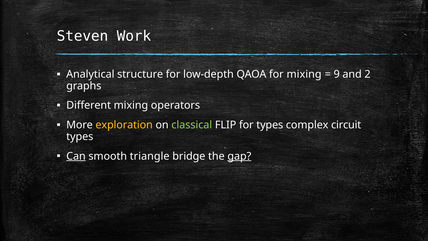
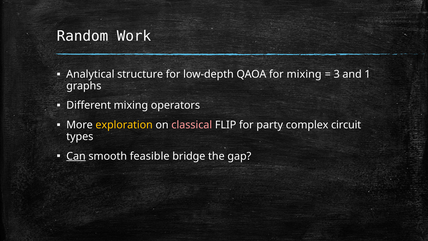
Steven: Steven -> Random
9: 9 -> 3
2: 2 -> 1
classical colour: light green -> pink
for types: types -> party
triangle: triangle -> feasible
gap underline: present -> none
